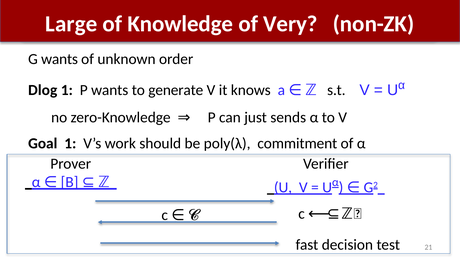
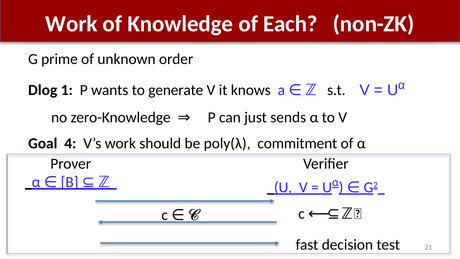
Large at (71, 24): Large -> Work
Very: Very -> Each
G wants: wants -> prime
Goal 1: 1 -> 4
